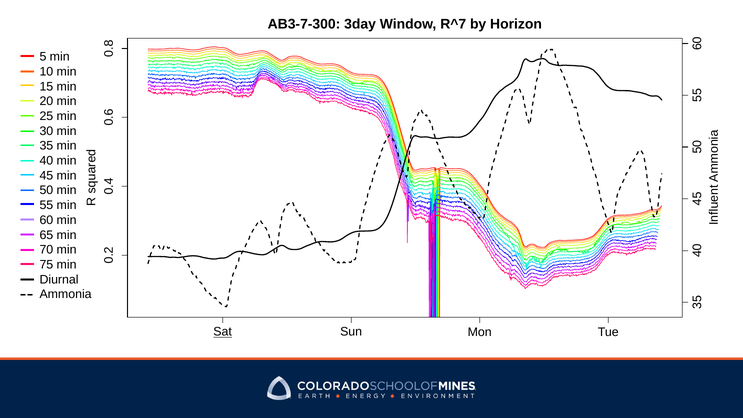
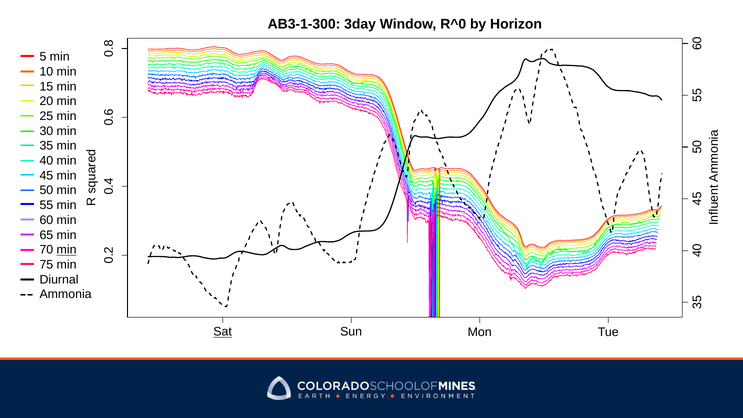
AB3-7-300: AB3-7-300 -> AB3-1-300
R^7: R^7 -> R^0
min at (67, 250) underline: none -> present
